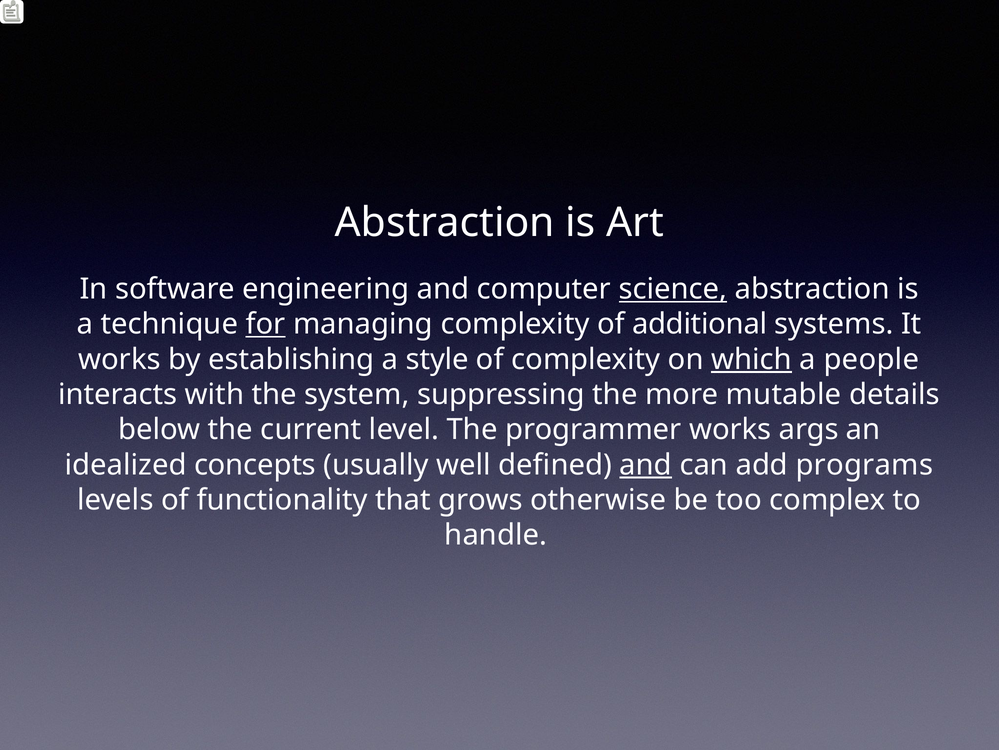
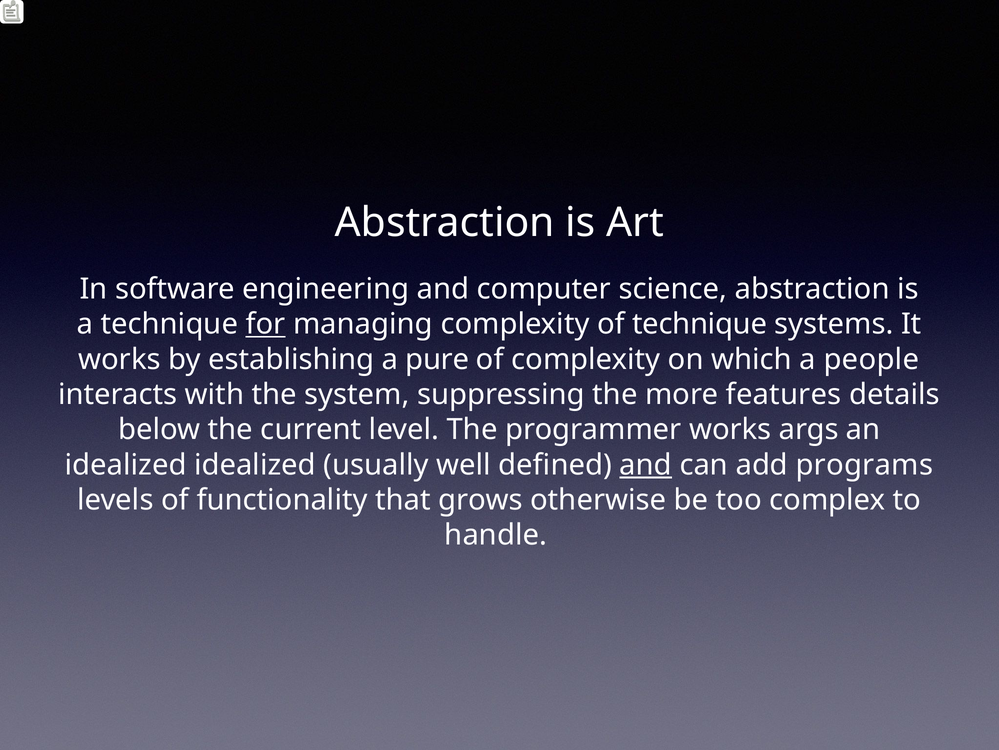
science underline: present -> none
of additional: additional -> technique
style: style -> pure
which underline: present -> none
mutable: mutable -> features
idealized concepts: concepts -> idealized
